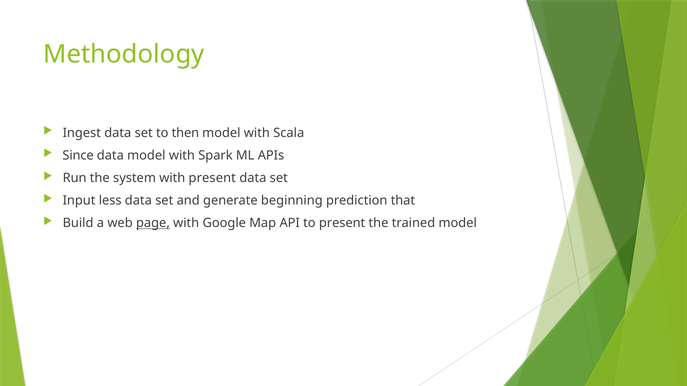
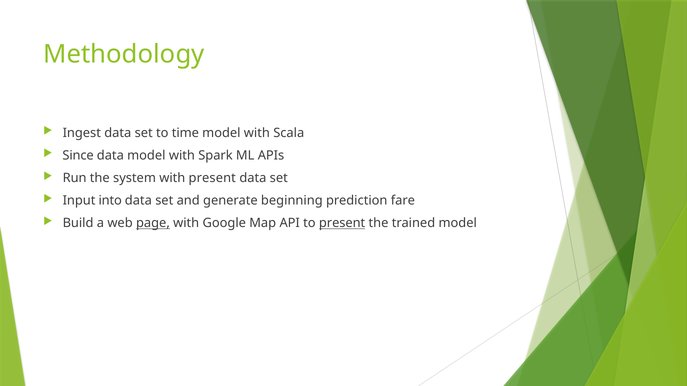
then: then -> time
less: less -> into
that: that -> fare
present at (342, 223) underline: none -> present
